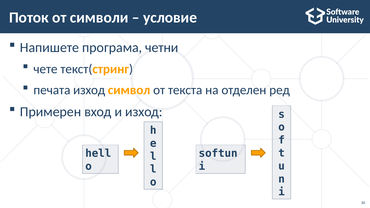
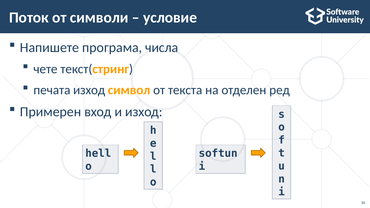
четни: четни -> числа
